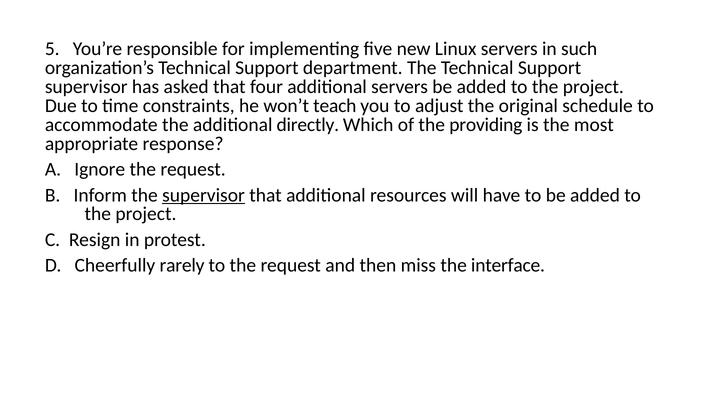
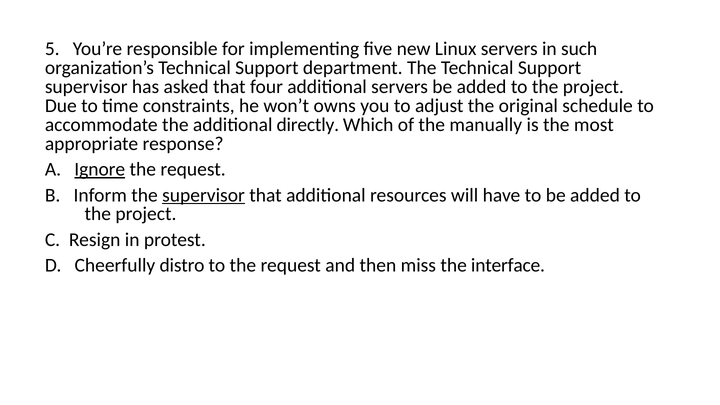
teach: teach -> owns
providing: providing -> manually
Ignore underline: none -> present
rarely: rarely -> distro
